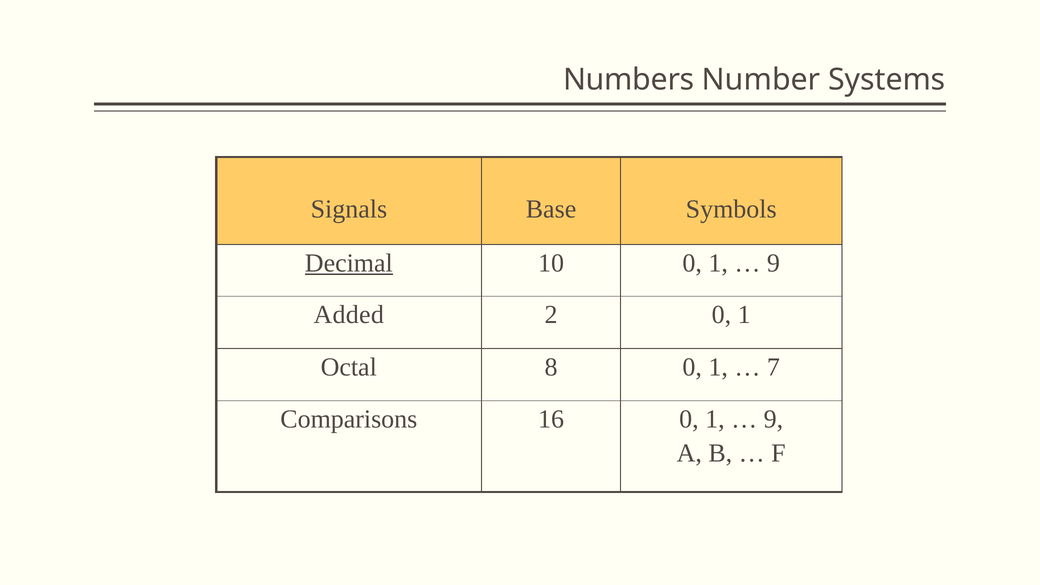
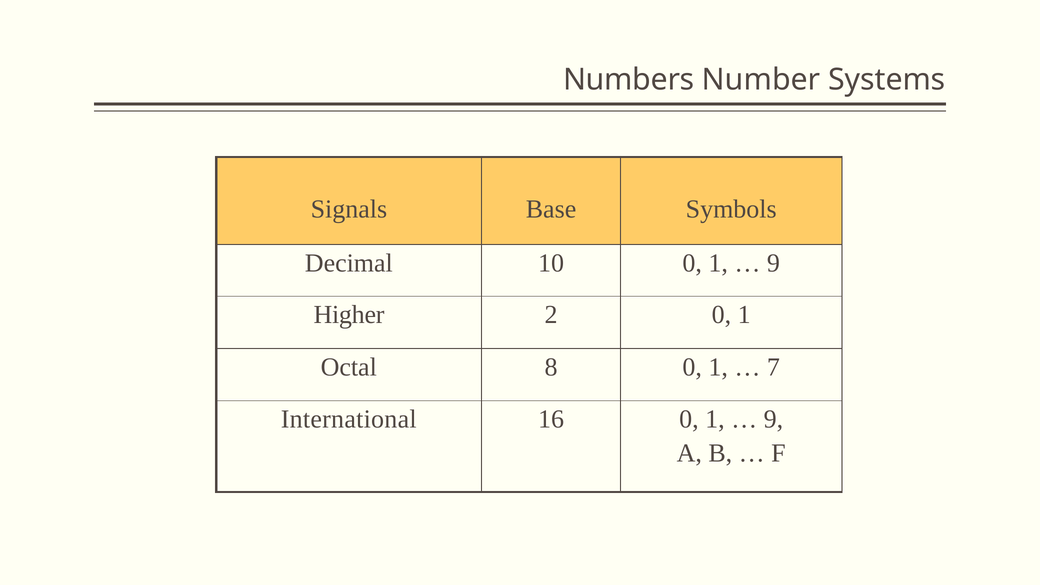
Decimal underline: present -> none
Added: Added -> Higher
Comparisons: Comparisons -> International
